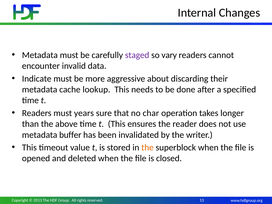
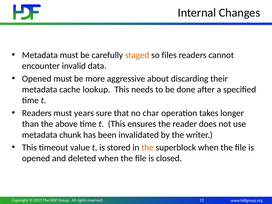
staged colour: purple -> orange
vary: vary -> files
Indicate at (37, 79): Indicate -> Opened
buffer: buffer -> chunk
